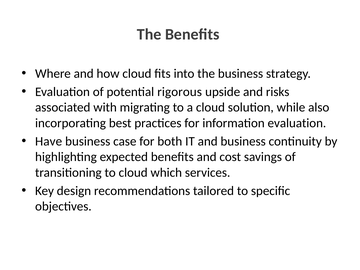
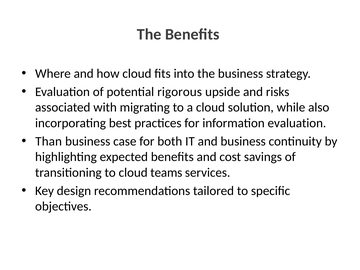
Have: Have -> Than
which: which -> teams
